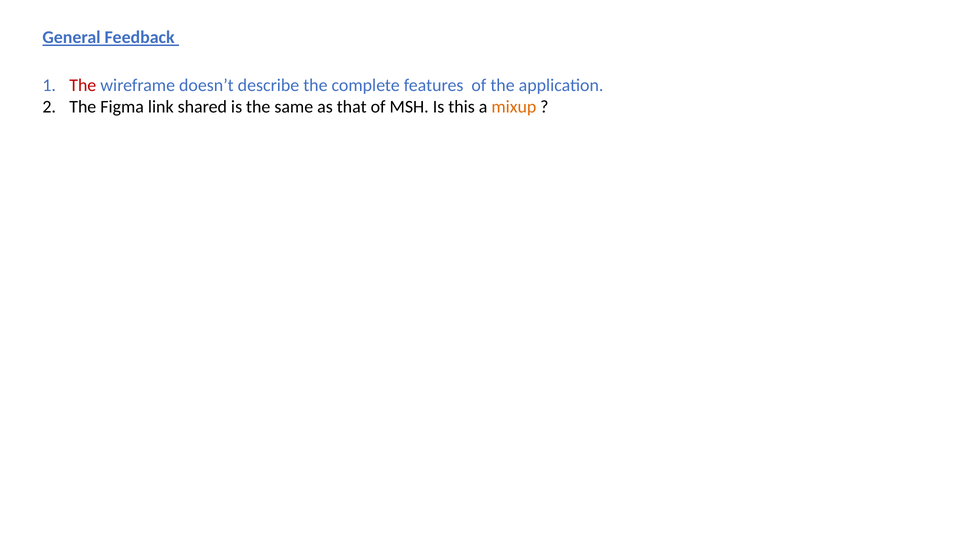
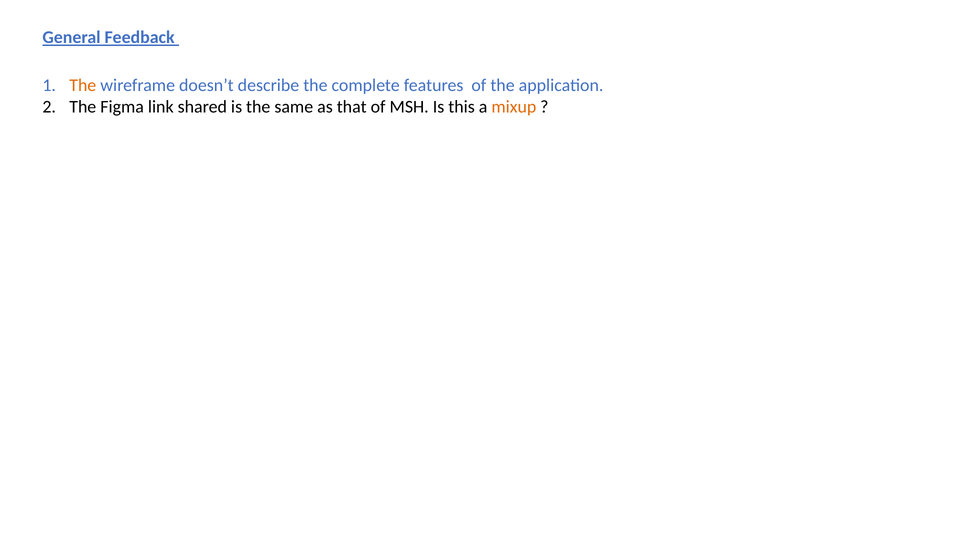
The at (83, 85) colour: red -> orange
